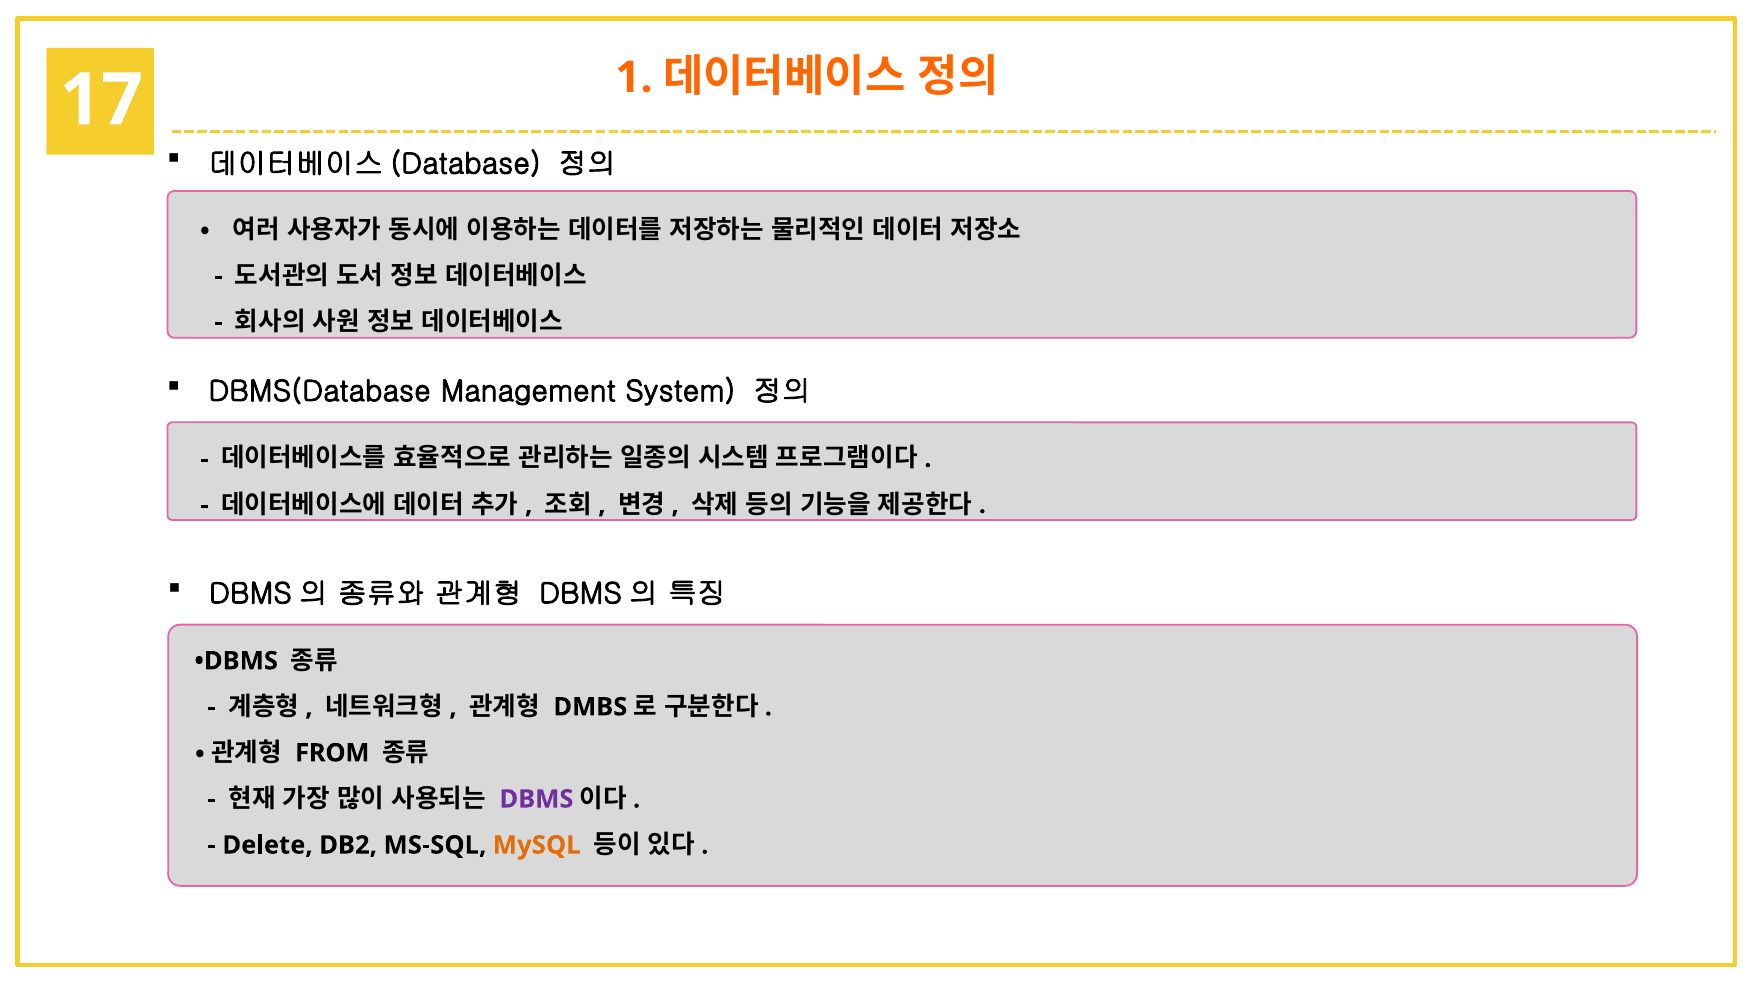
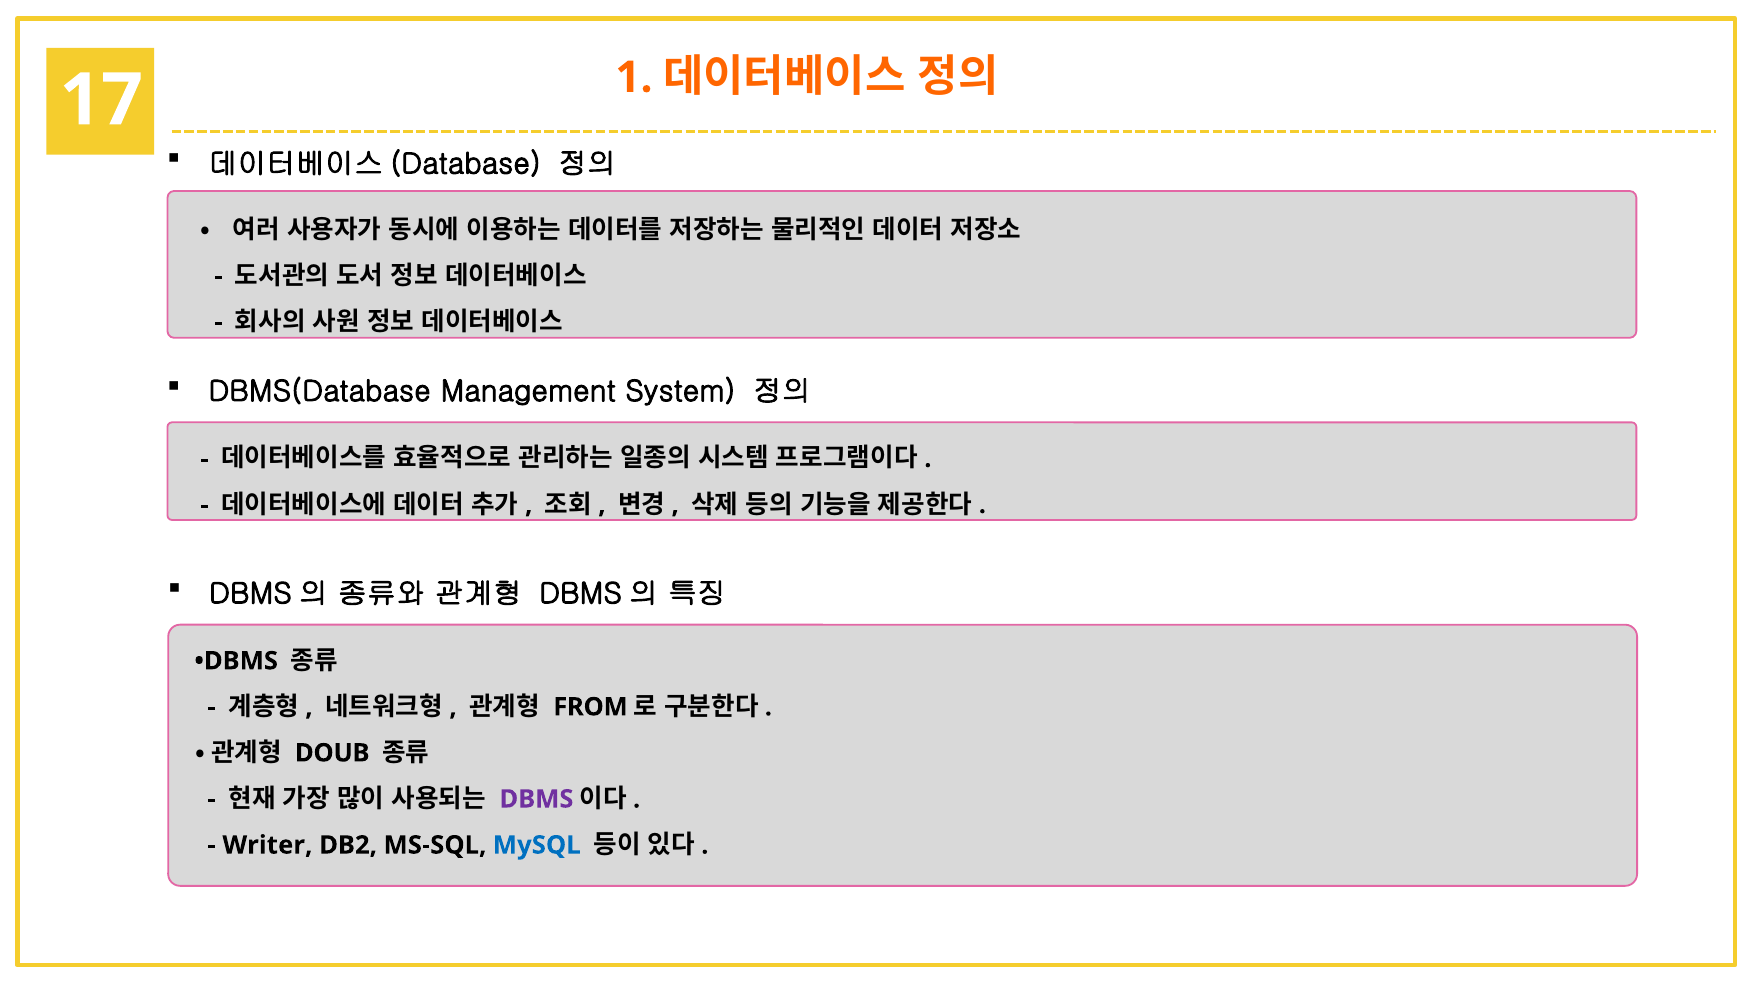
DMBS: DMBS -> FROM
FROM: FROM -> DOUB
Delete: Delete -> Writer
MySQL colour: orange -> blue
